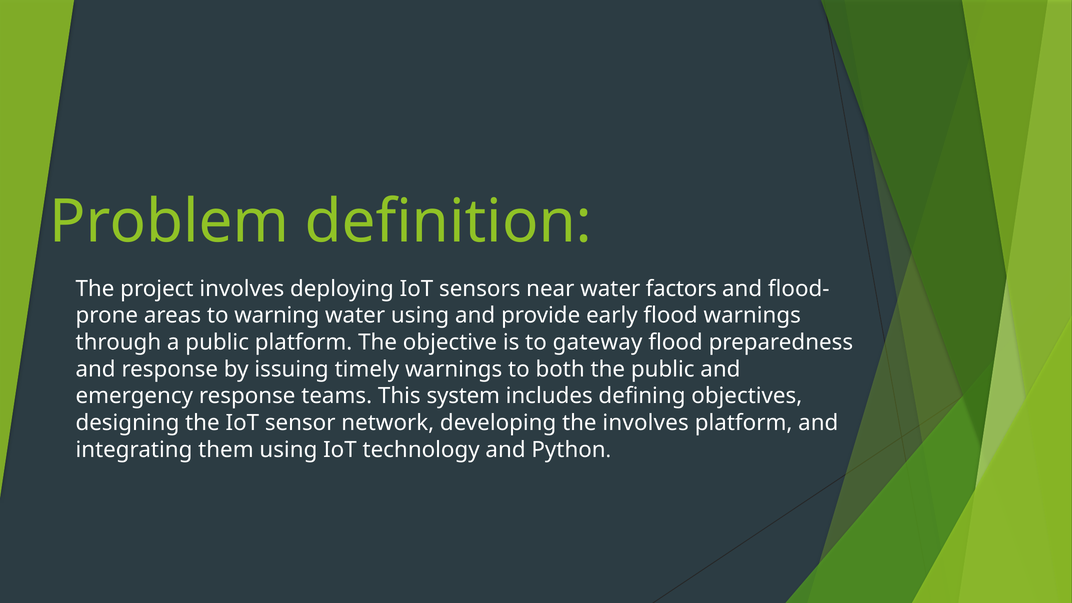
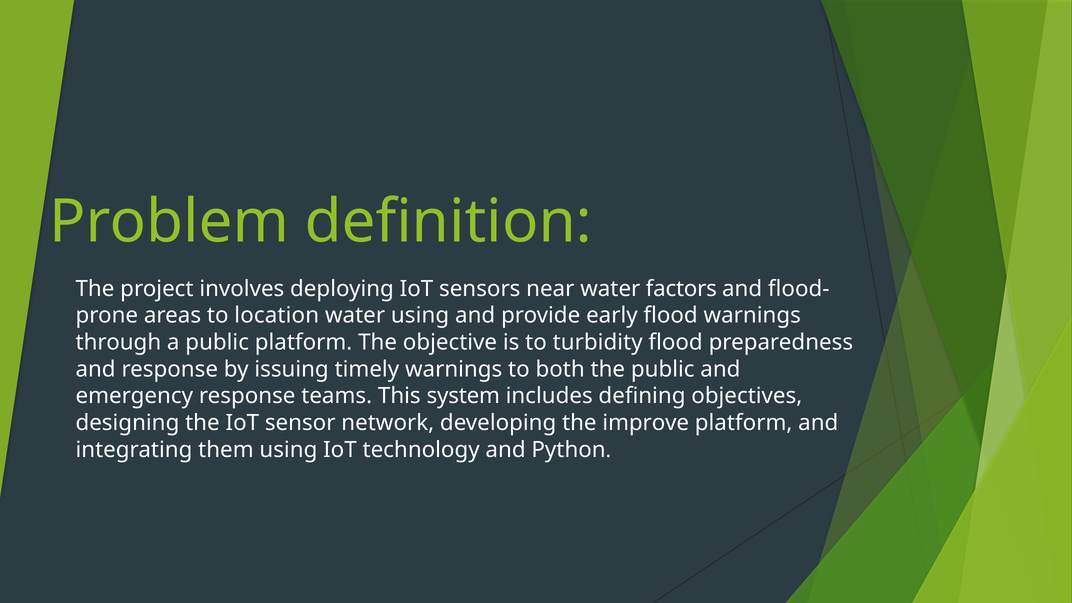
warning: warning -> location
gateway: gateway -> turbidity
the involves: involves -> improve
